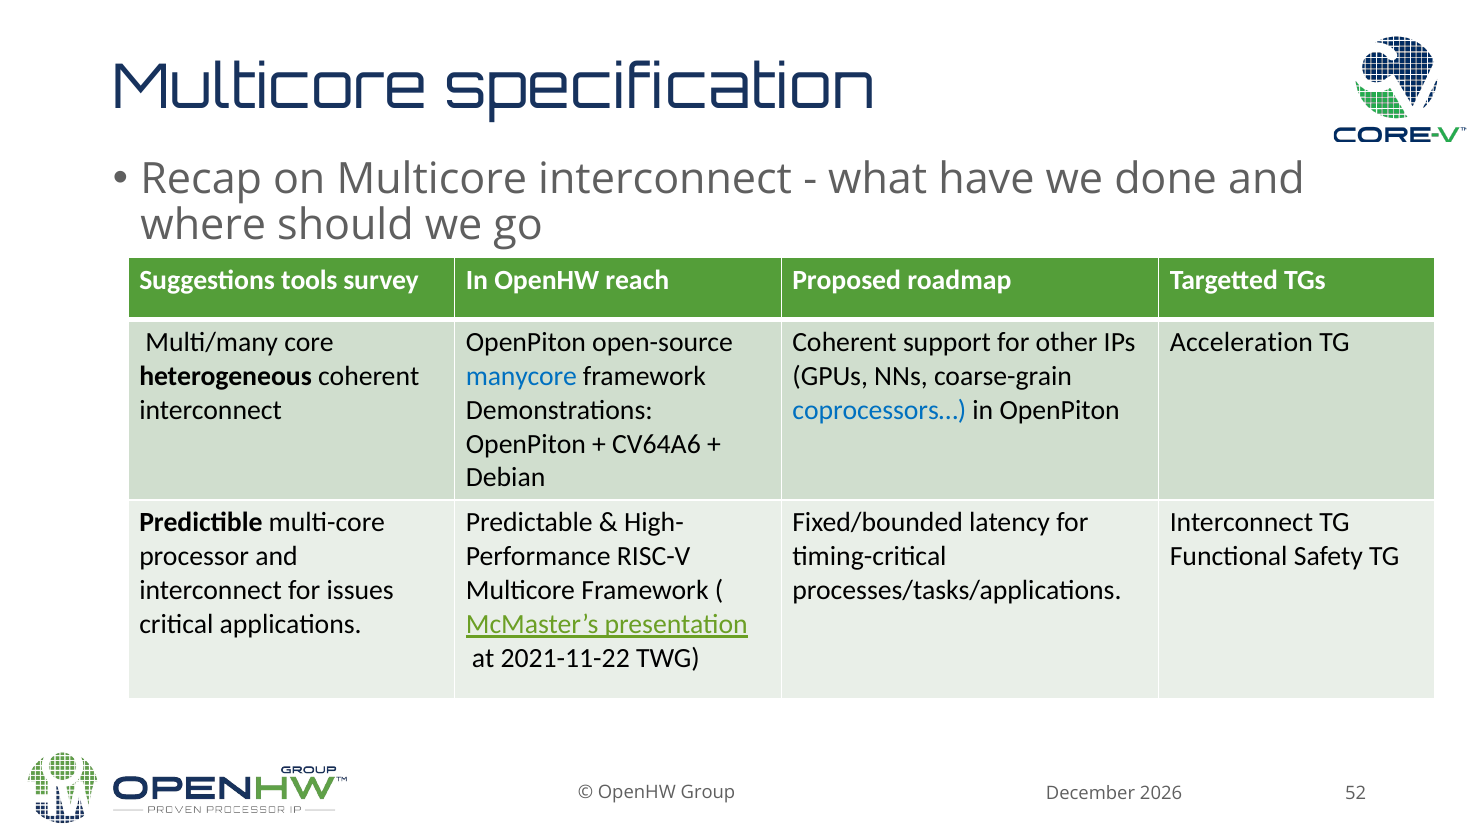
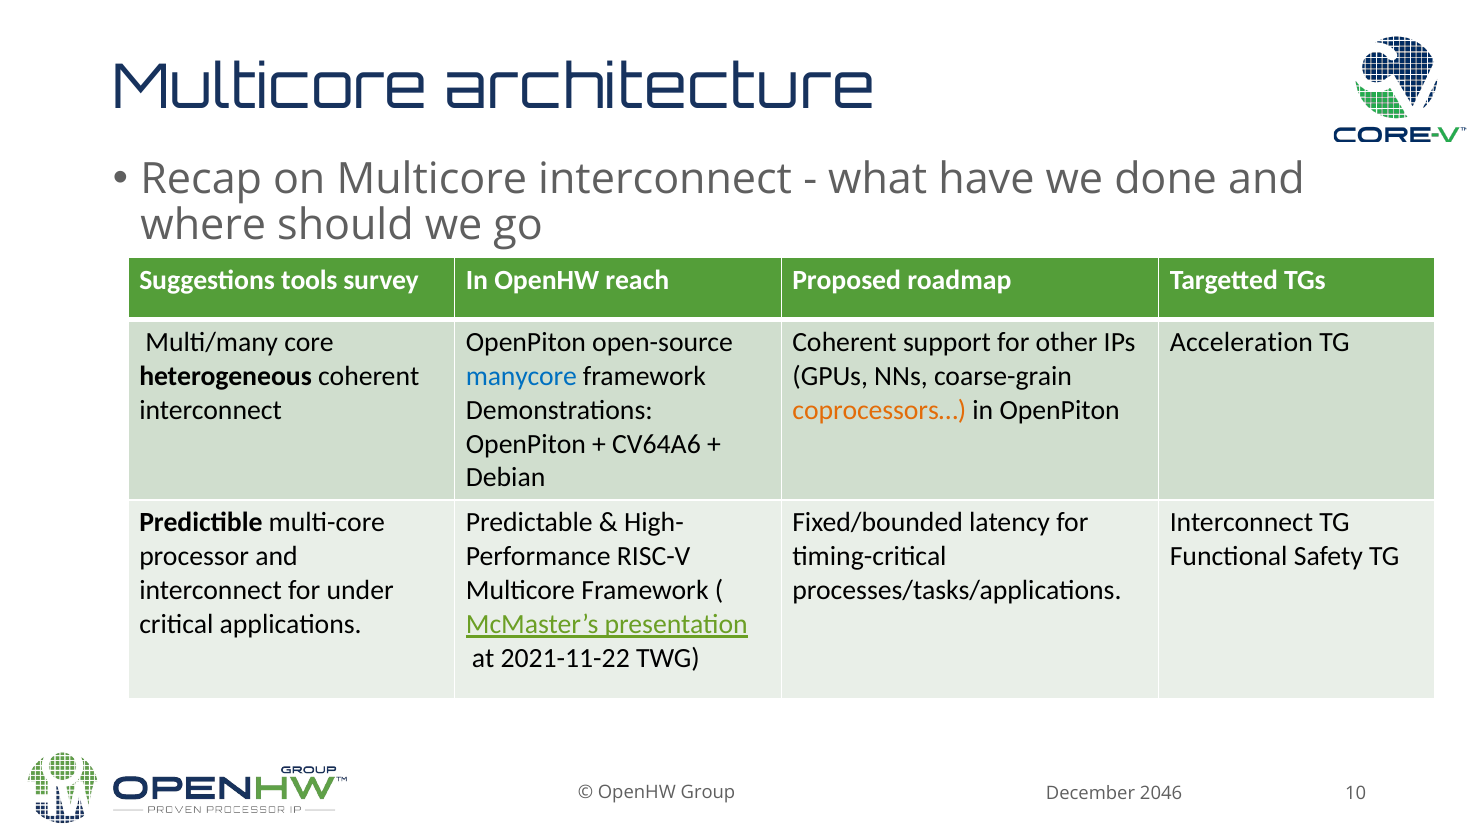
specification: specification -> architecture
coprocessors… colour: blue -> orange
issues: issues -> under
52: 52 -> 10
2026: 2026 -> 2046
